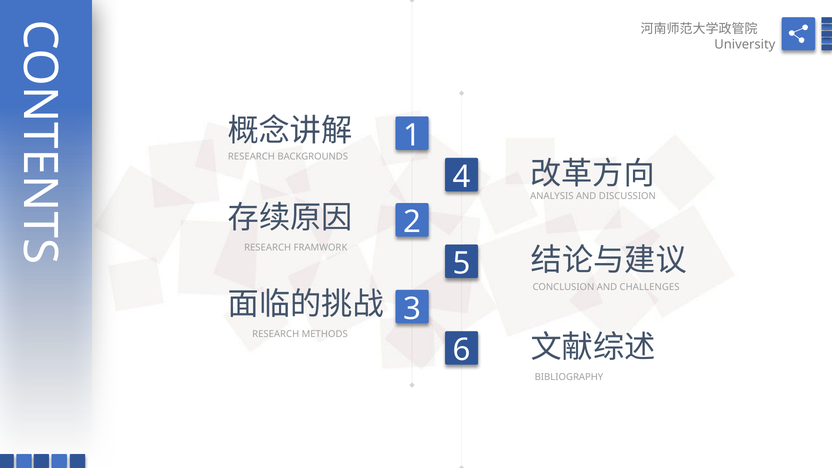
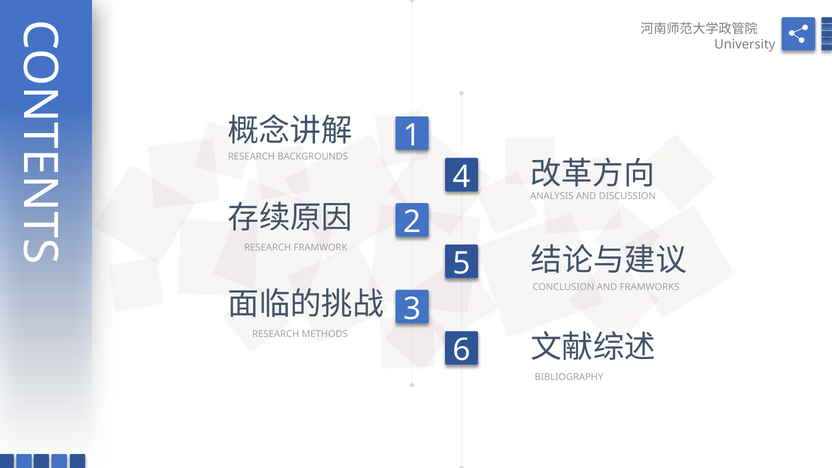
CHALLENGES: CHALLENGES -> FRAMWORKS
